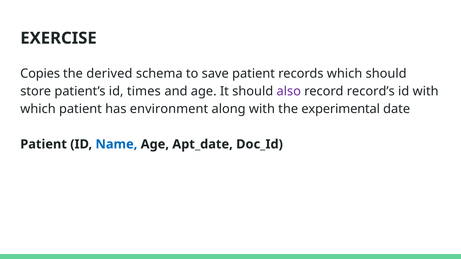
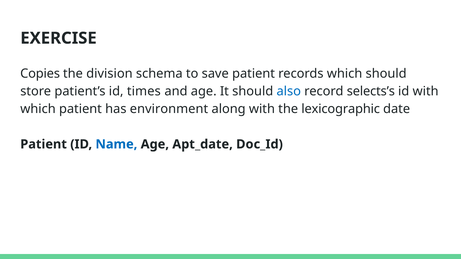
derived: derived -> division
also colour: purple -> blue
record’s: record’s -> selects’s
experimental: experimental -> lexicographic
